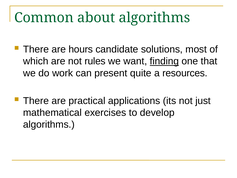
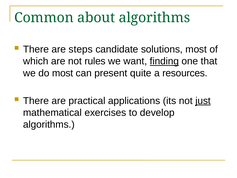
hours: hours -> steps
do work: work -> most
just underline: none -> present
